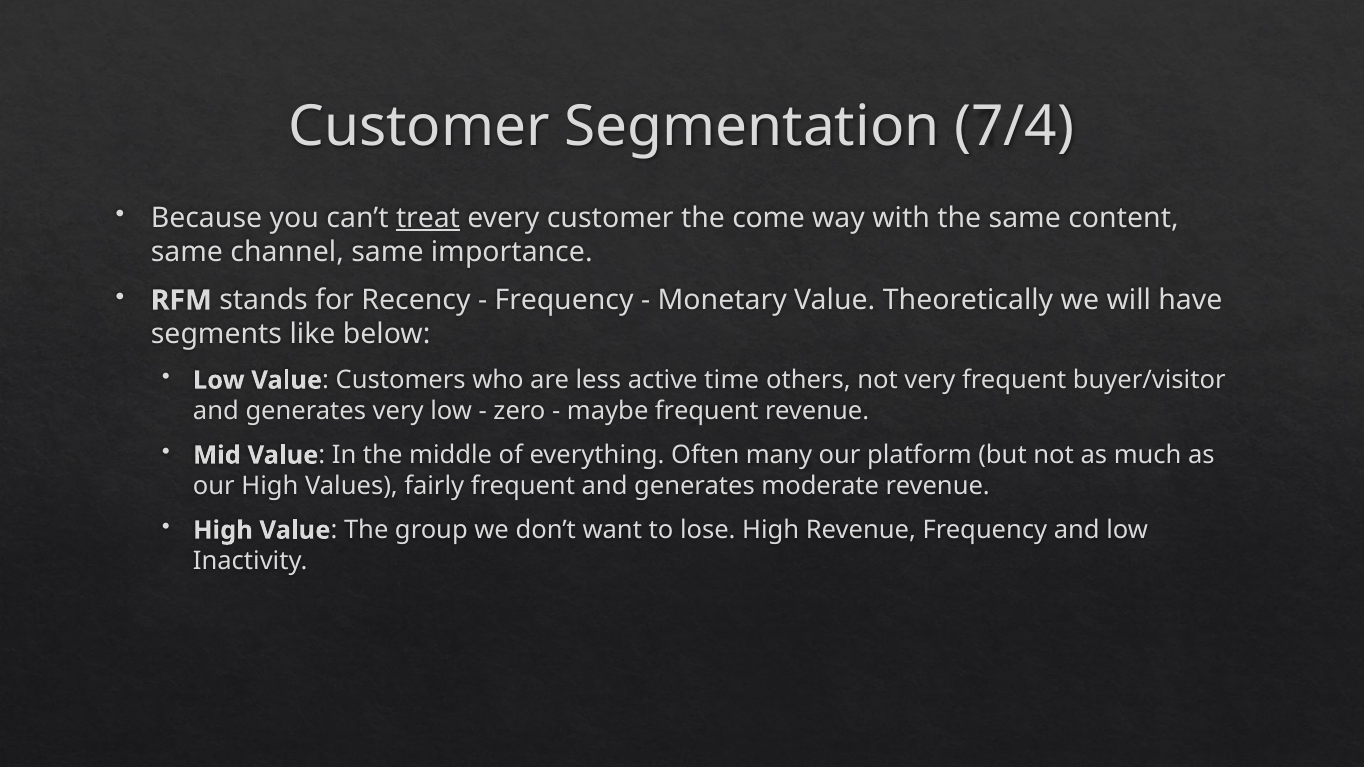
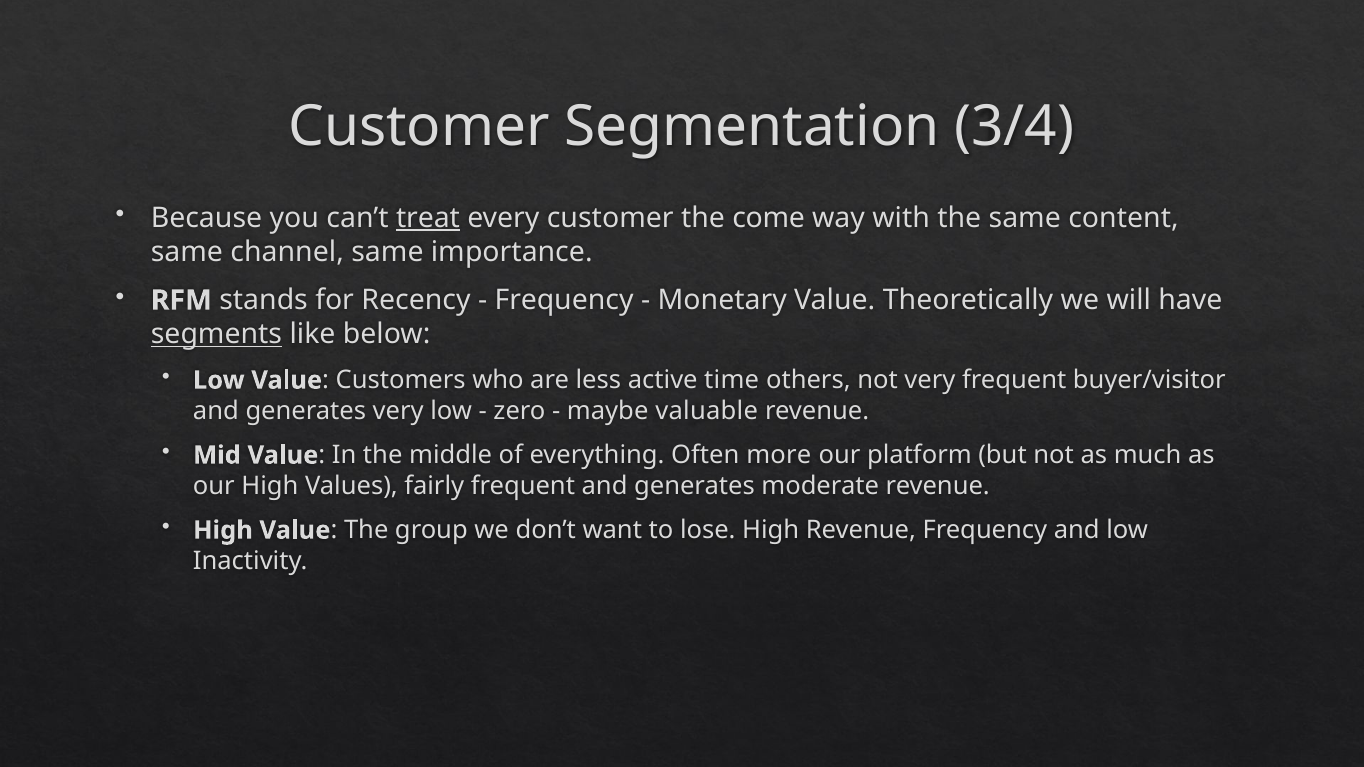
7/4: 7/4 -> 3/4
segments underline: none -> present
maybe frequent: frequent -> valuable
many: many -> more
